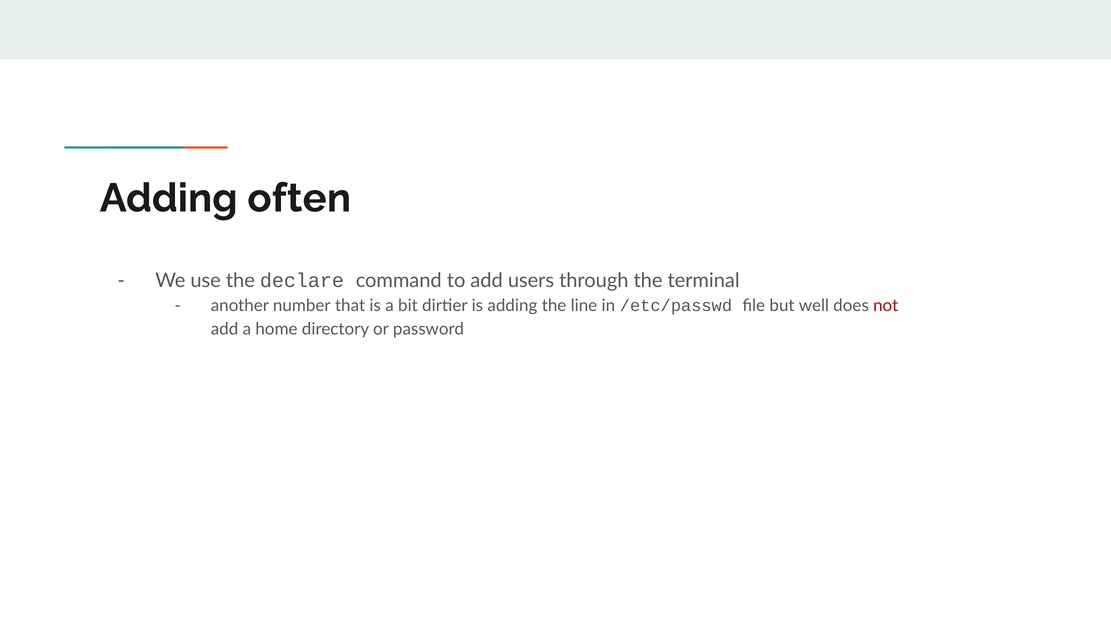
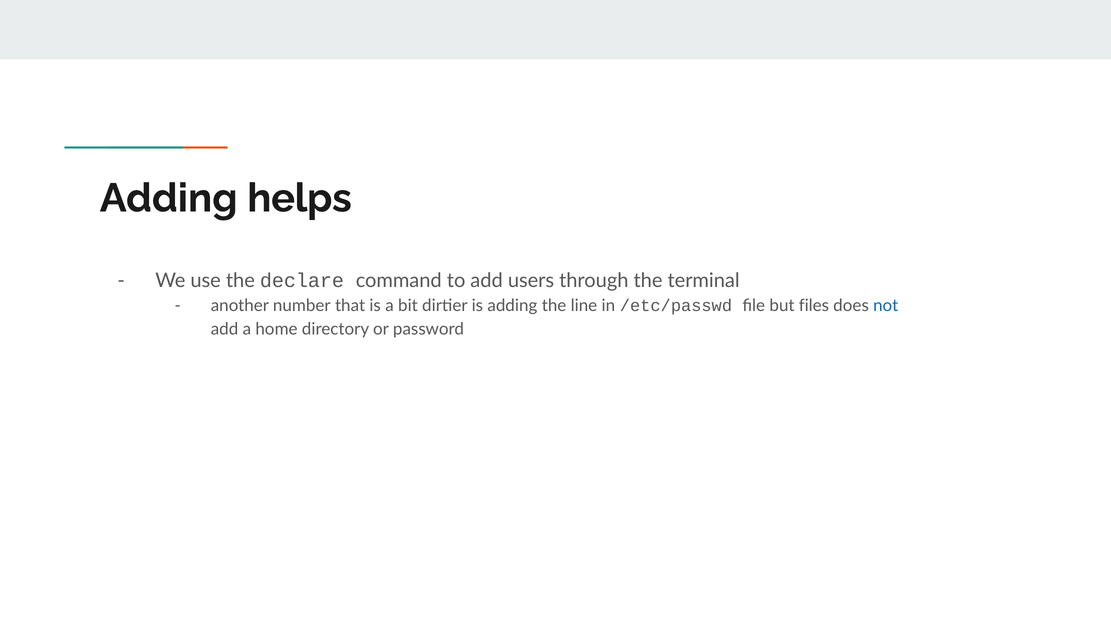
often: often -> helps
well: well -> files
not colour: red -> blue
